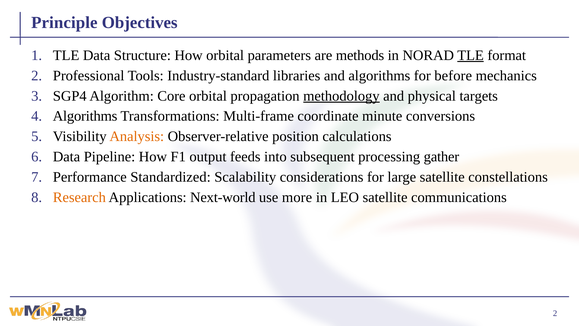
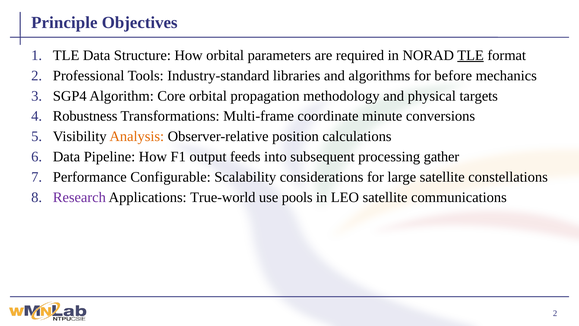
methods: methods -> required
methodology underline: present -> none
Algorithms at (85, 116): Algorithms -> Robustness
Standardized: Standardized -> Configurable
Research colour: orange -> purple
Next-world: Next-world -> True-world
more: more -> pools
